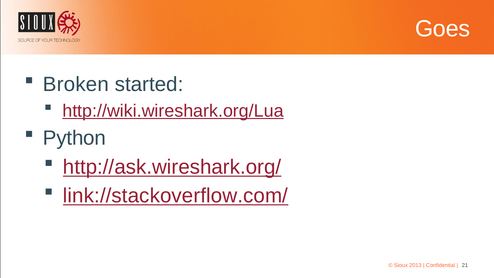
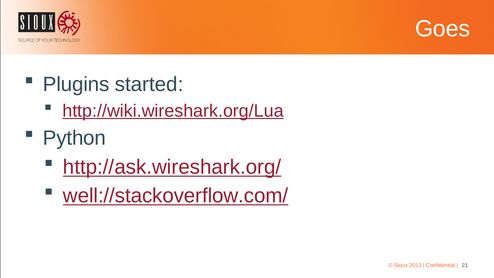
Broken: Broken -> Plugins
link://stackoverflow.com/: link://stackoverflow.com/ -> well://stackoverflow.com/
